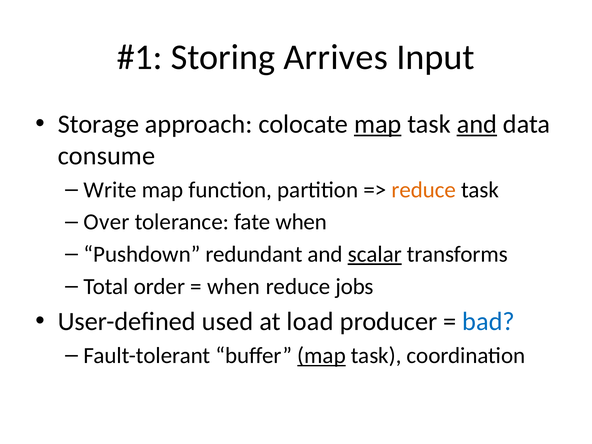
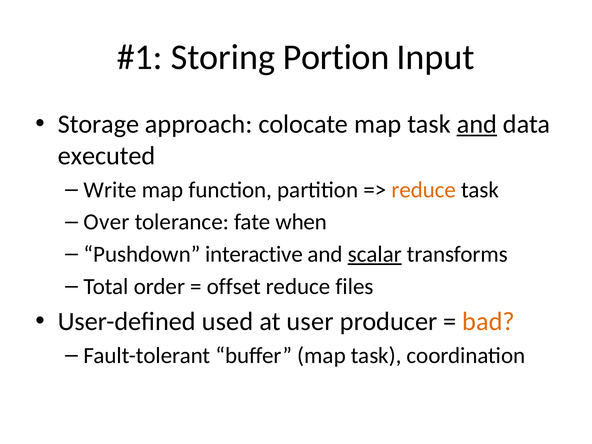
Arrives: Arrives -> Portion
map at (378, 124) underline: present -> none
consume: consume -> executed
redundant: redundant -> interactive
when at (234, 287): when -> offset
jobs: jobs -> files
load: load -> user
bad colour: blue -> orange
map at (322, 356) underline: present -> none
